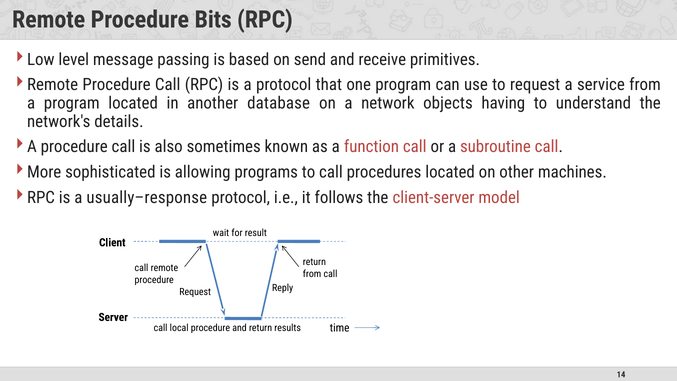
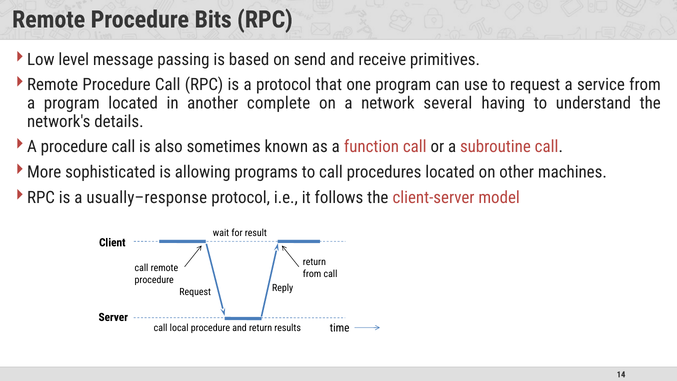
database: database -> complete
objects: objects -> several
